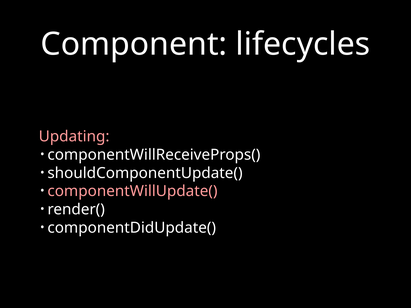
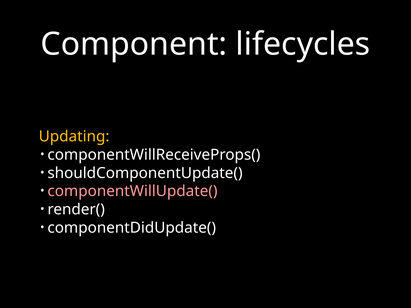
Updating colour: pink -> yellow
